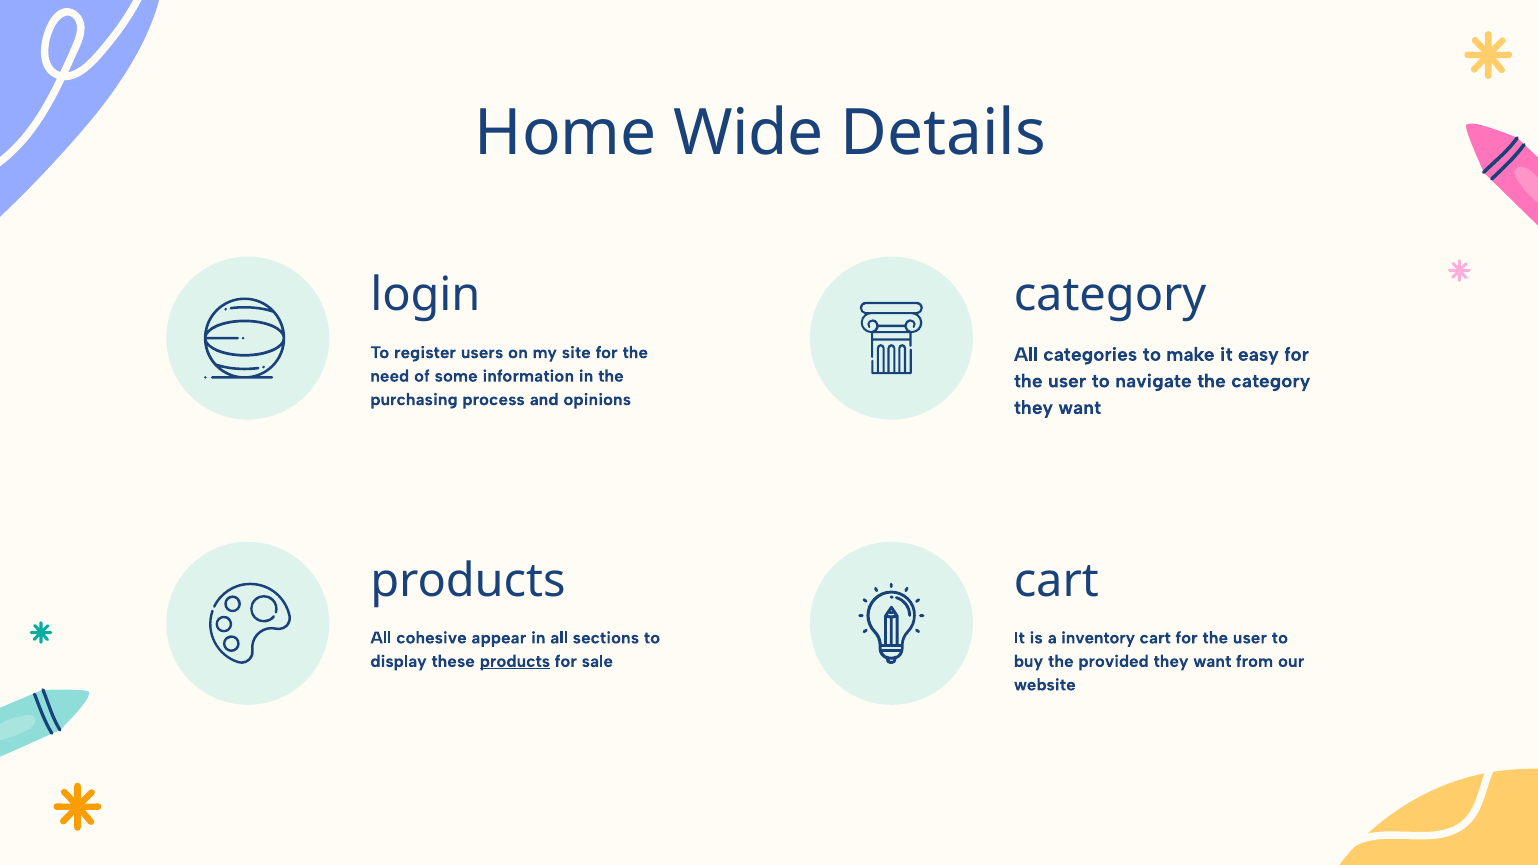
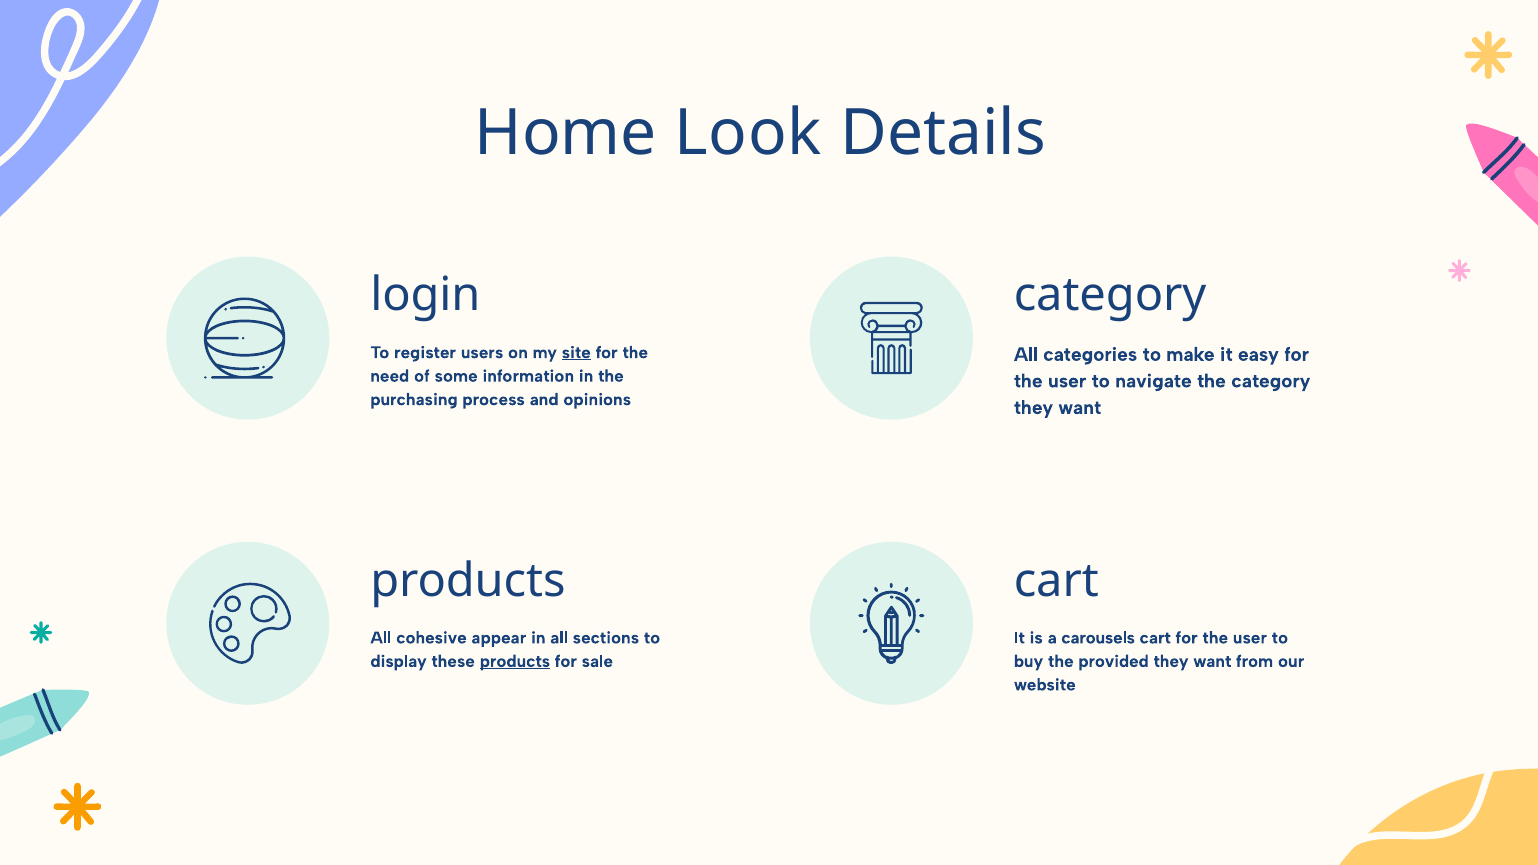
Wide: Wide -> Look
site underline: none -> present
inventory: inventory -> carousels
